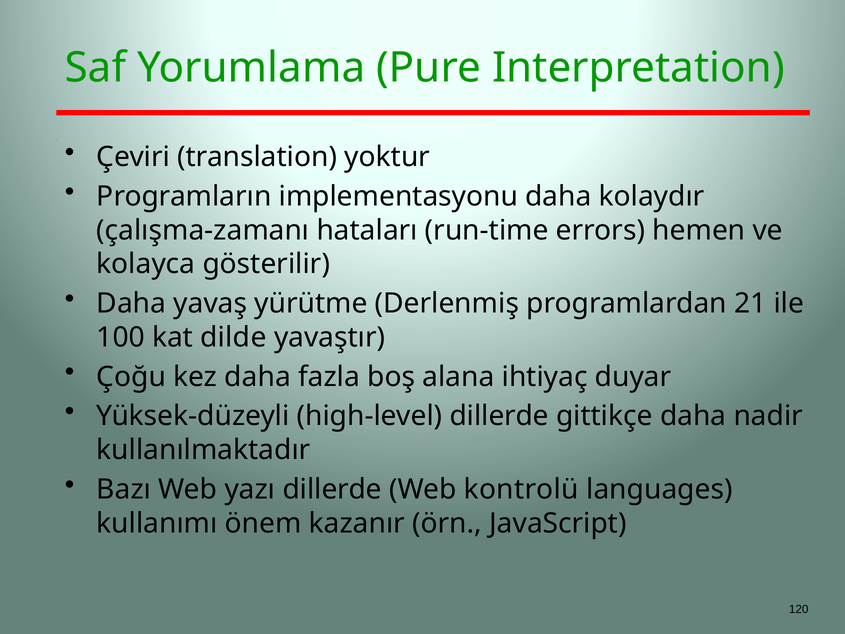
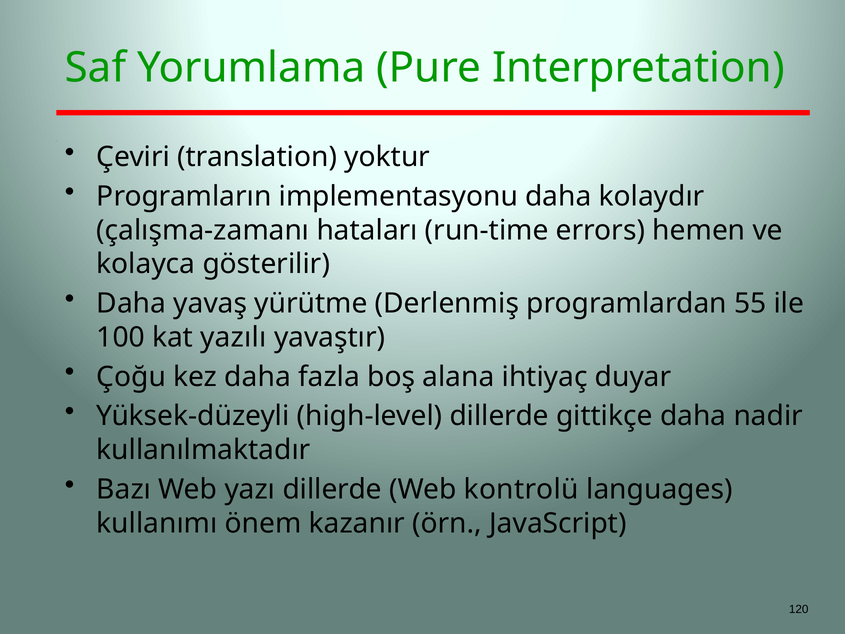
21: 21 -> 55
dilde: dilde -> yazılı
